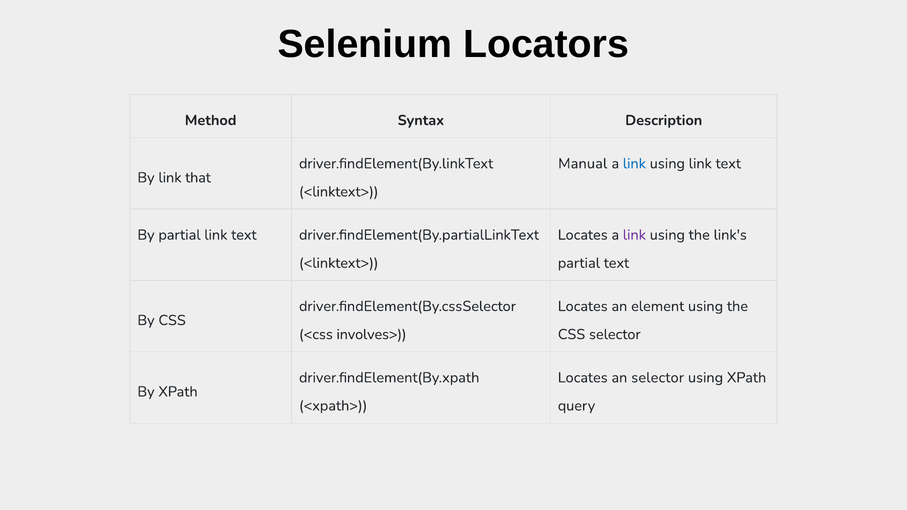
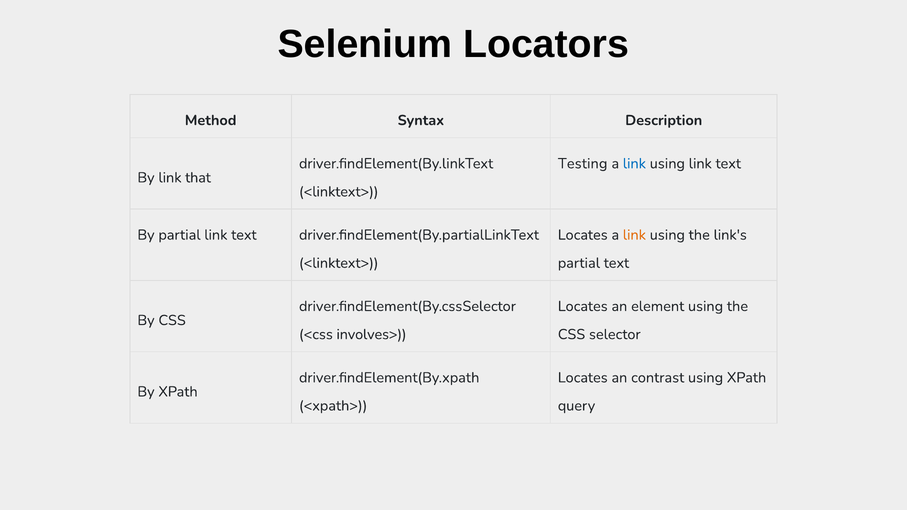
Manual: Manual -> Testing
link at (634, 235) colour: purple -> orange
an selector: selector -> contrast
